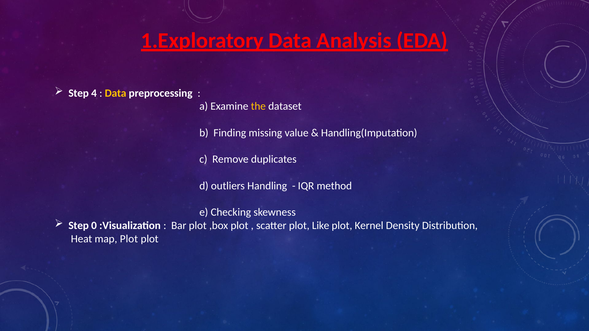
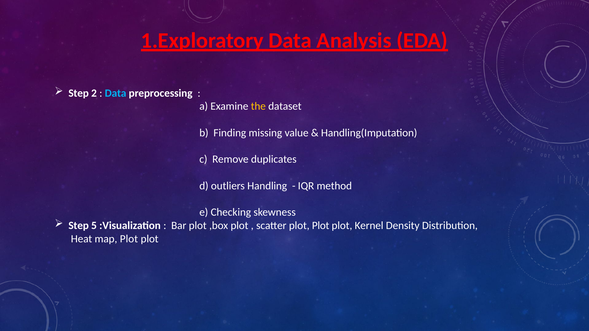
4: 4 -> 2
Data at (116, 93) colour: yellow -> light blue
0: 0 -> 5
scatter plot Like: Like -> Plot
